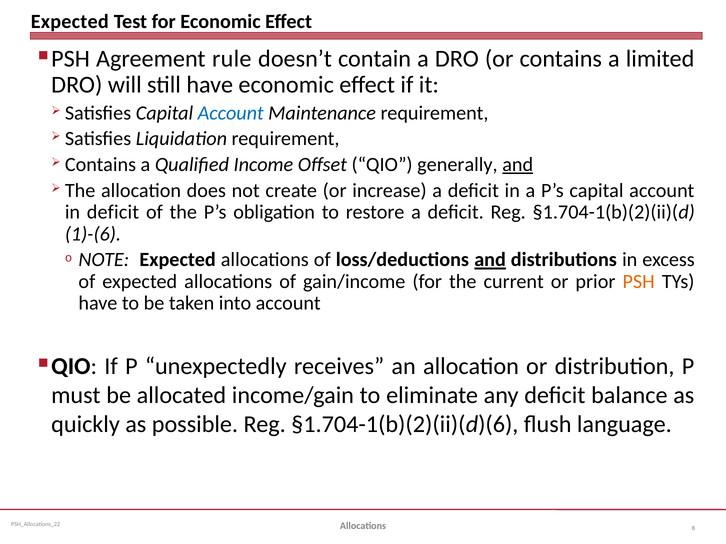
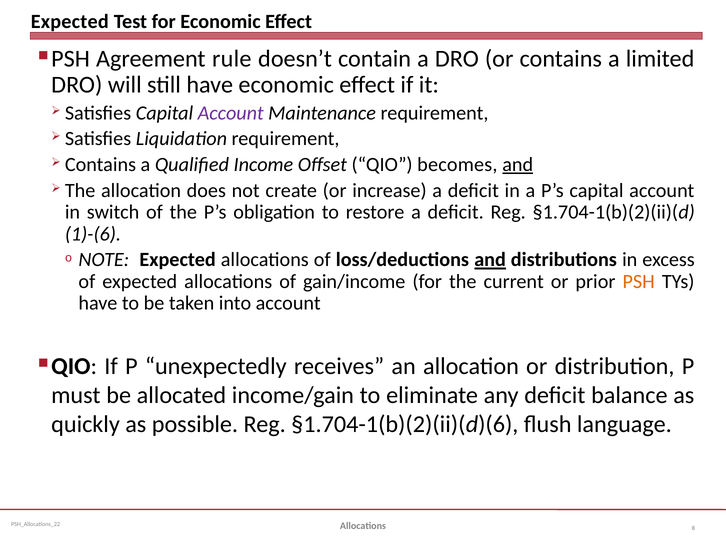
Account at (231, 113) colour: blue -> purple
generally: generally -> becomes
in deficit: deficit -> switch
